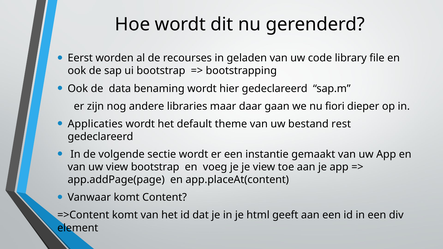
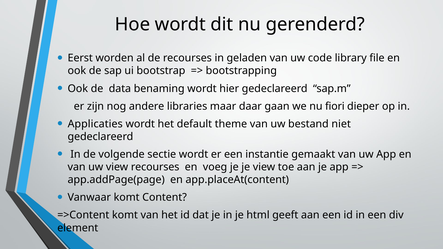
rest: rest -> niet
view bootstrap: bootstrap -> recourses
